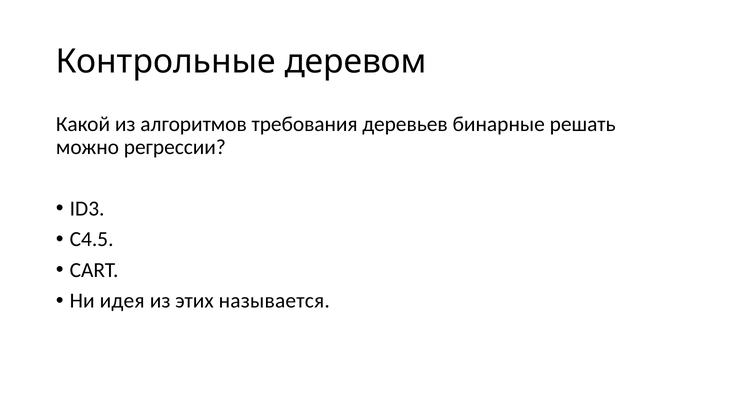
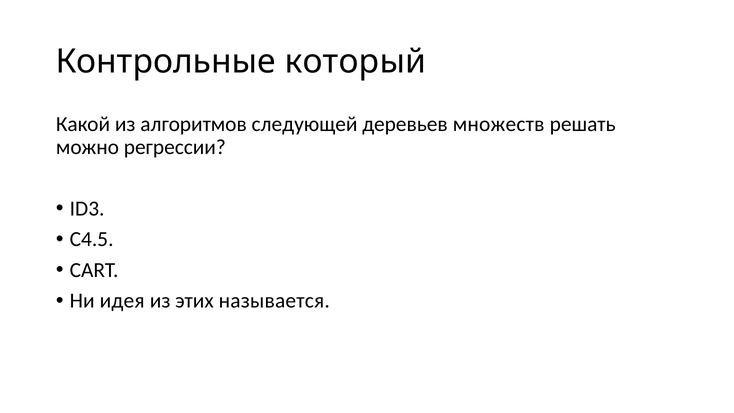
деревом: деревом -> который
требования: требования -> следующей
бинарные: бинарные -> множеств
